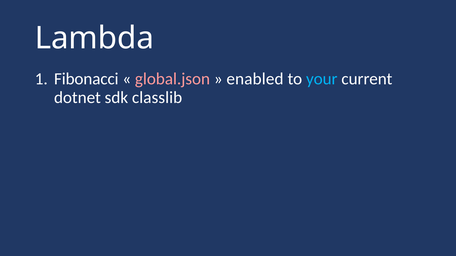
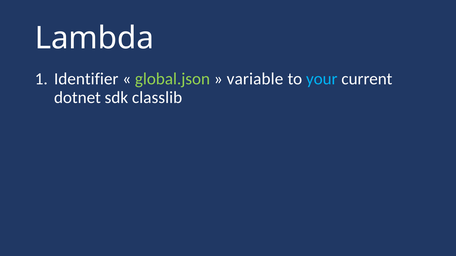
Fibonacci: Fibonacci -> Identifier
global.json colour: pink -> light green
enabled: enabled -> variable
